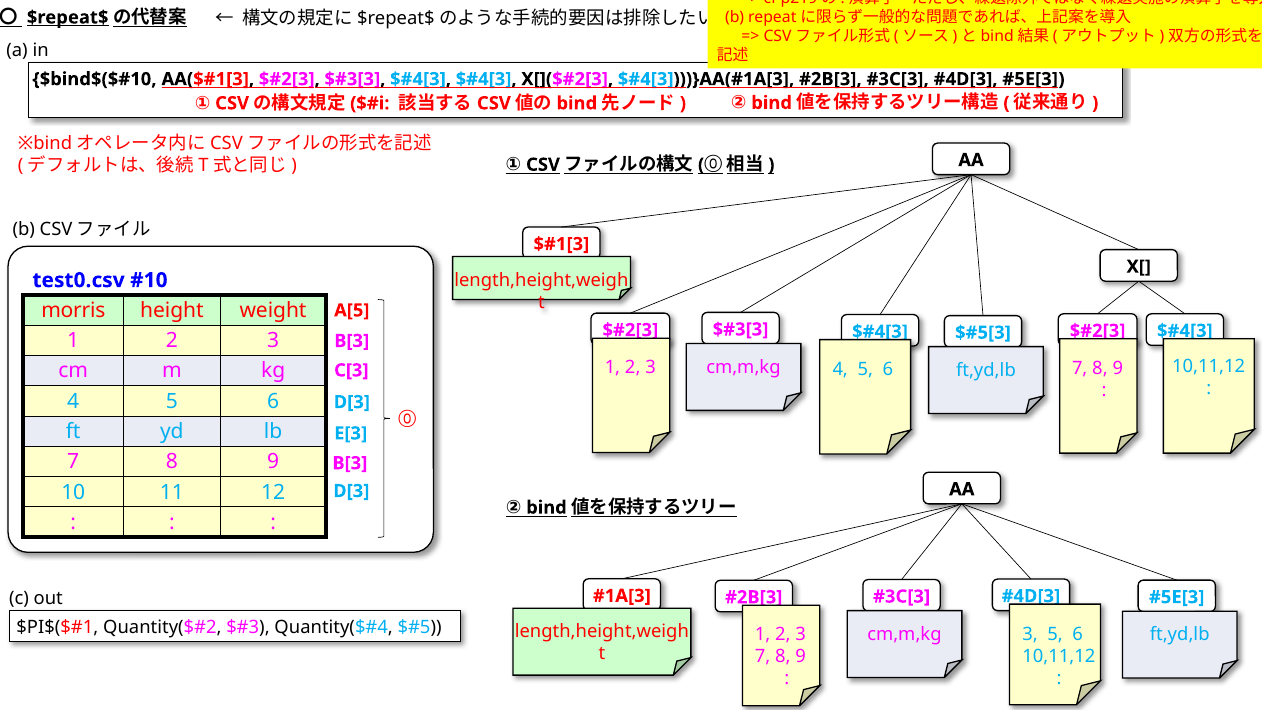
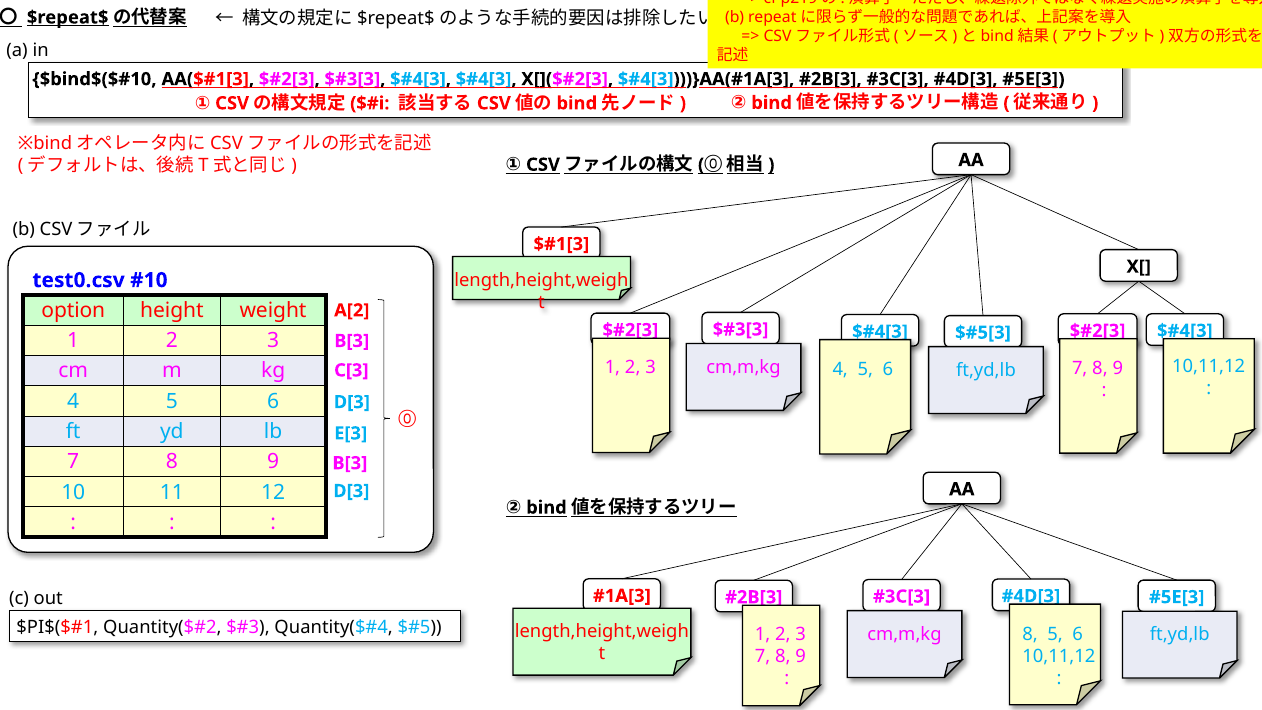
morris: morris -> option
A[5: A[5 -> A[2
3 at (1030, 634): 3 -> 8
